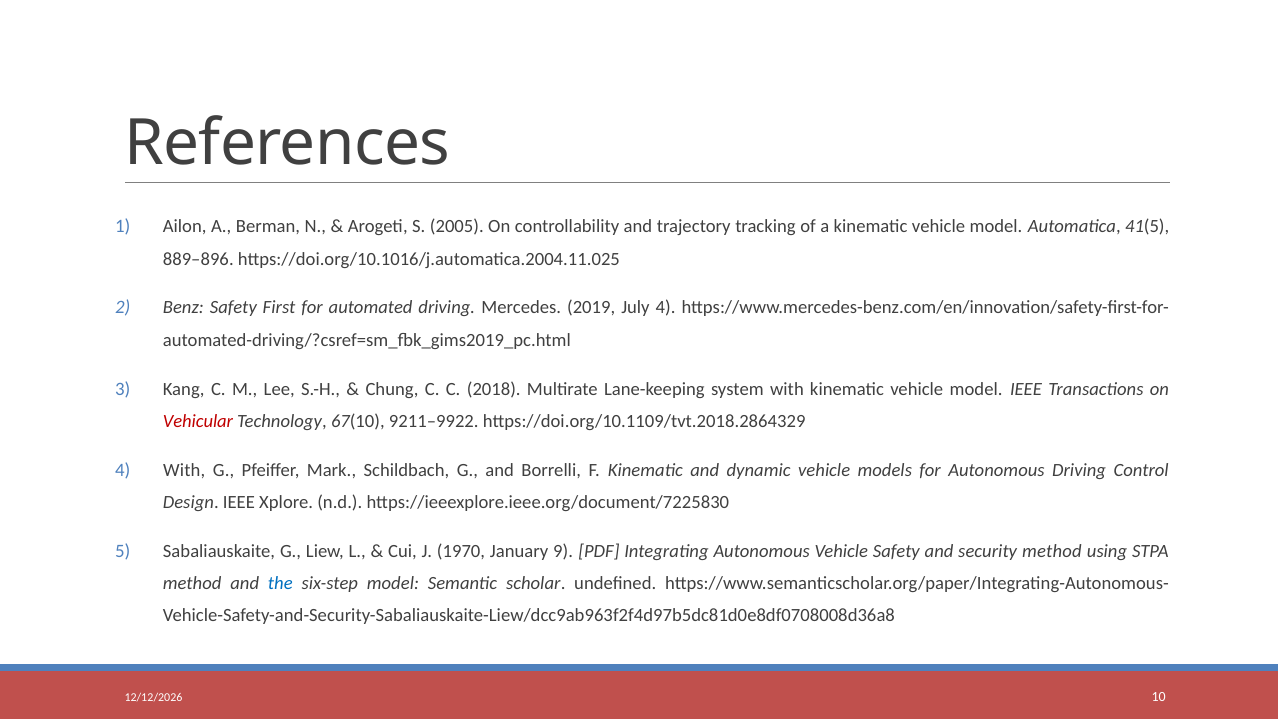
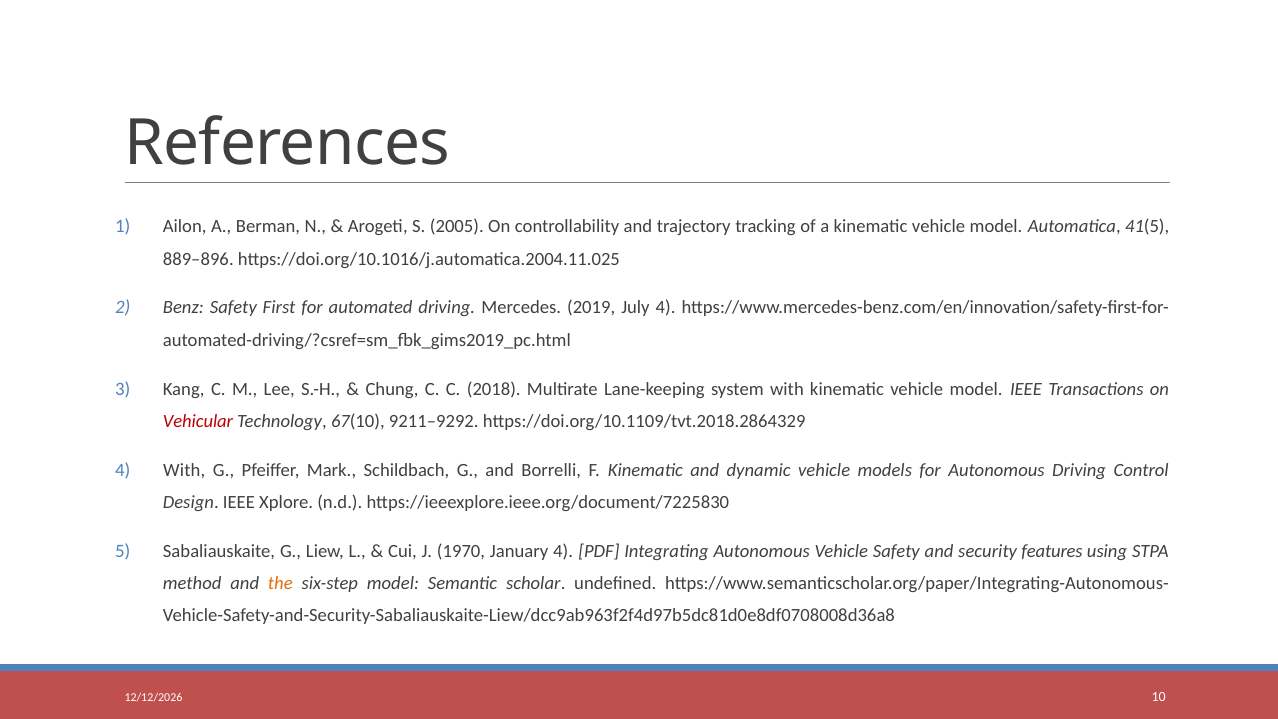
9211–9922: 9211–9922 -> 9211–9292
January 9: 9 -> 4
security method: method -> features
the colour: blue -> orange
